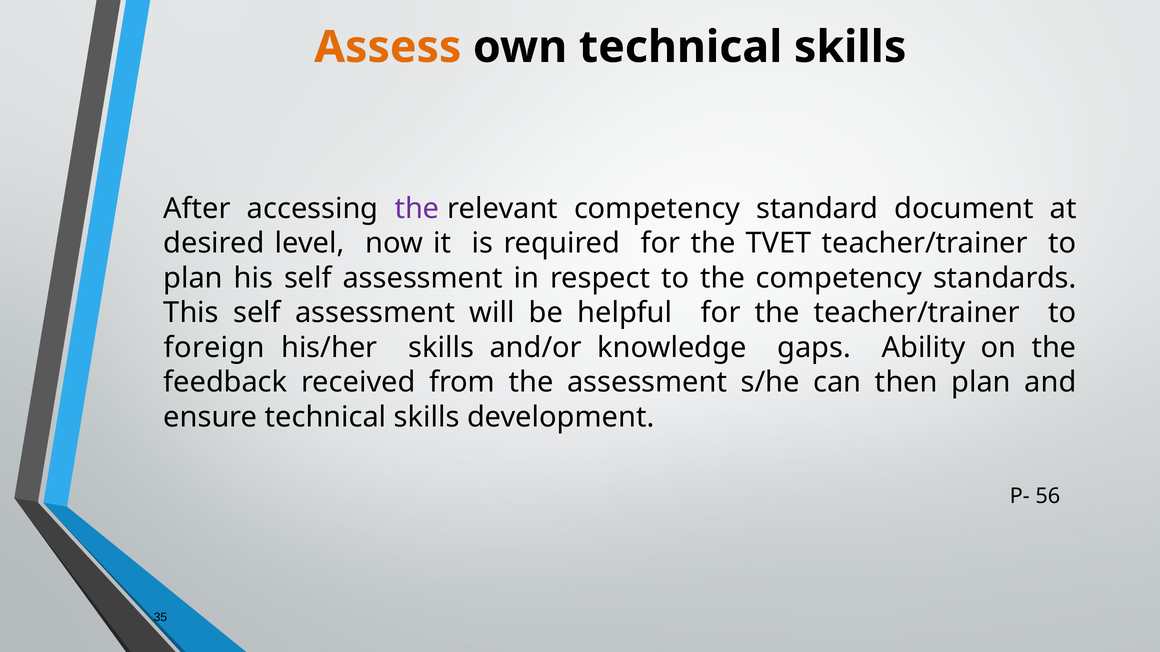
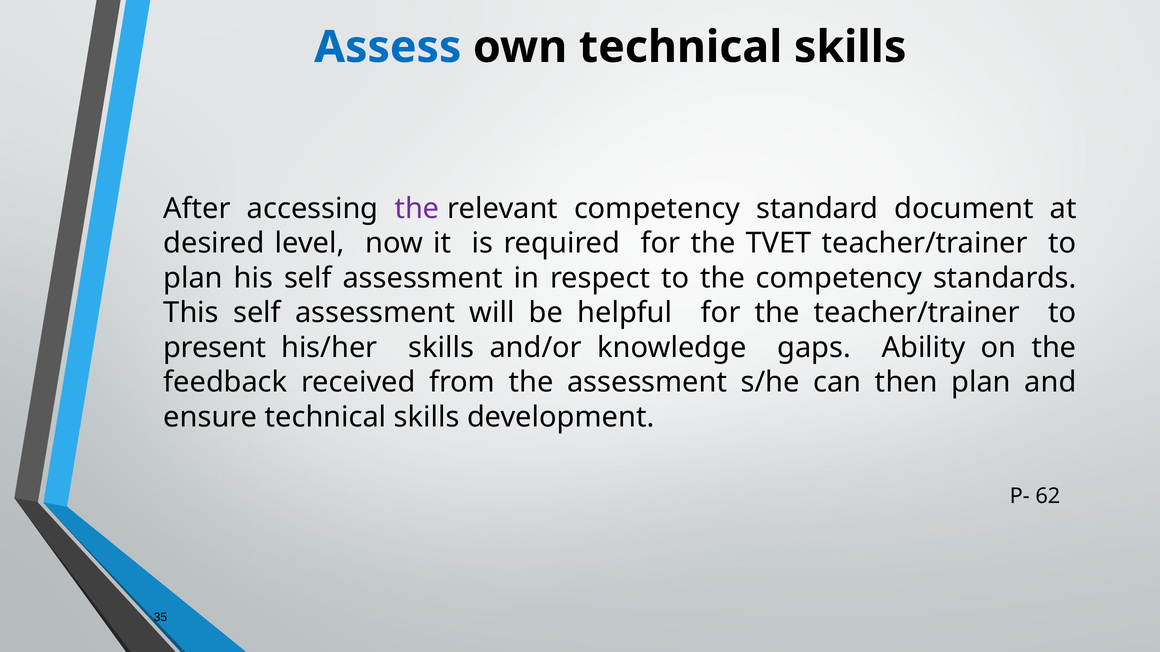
Assess colour: orange -> blue
foreign: foreign -> present
56: 56 -> 62
